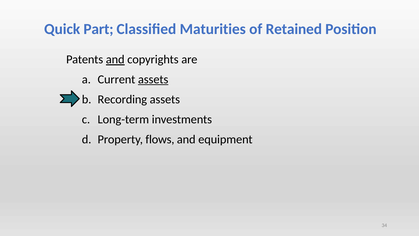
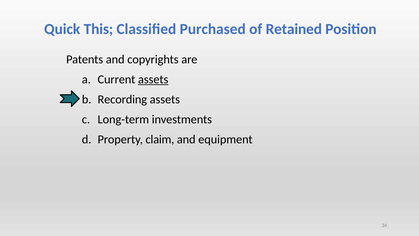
Part: Part -> This
Maturities: Maturities -> Purchased
and at (115, 60) underline: present -> none
flows: flows -> claim
